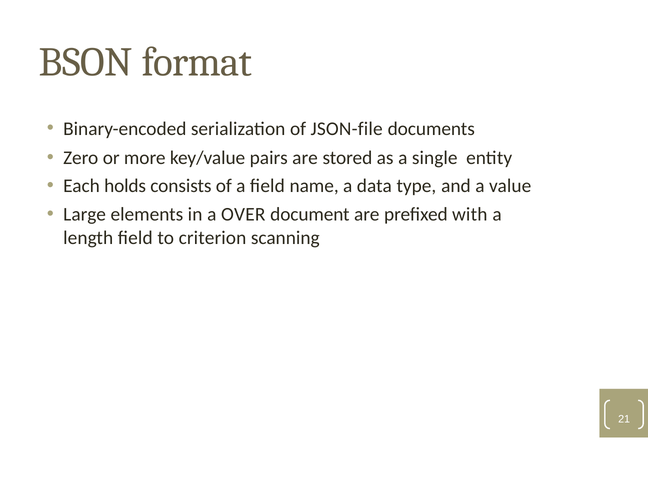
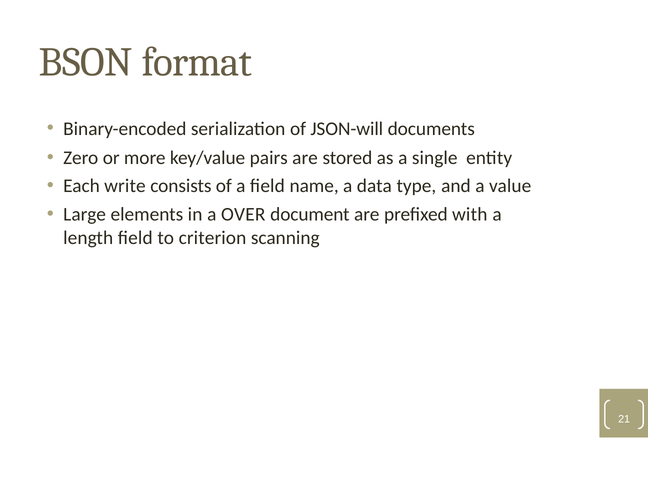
JSON-file: JSON-file -> JSON-will
holds: holds -> write
